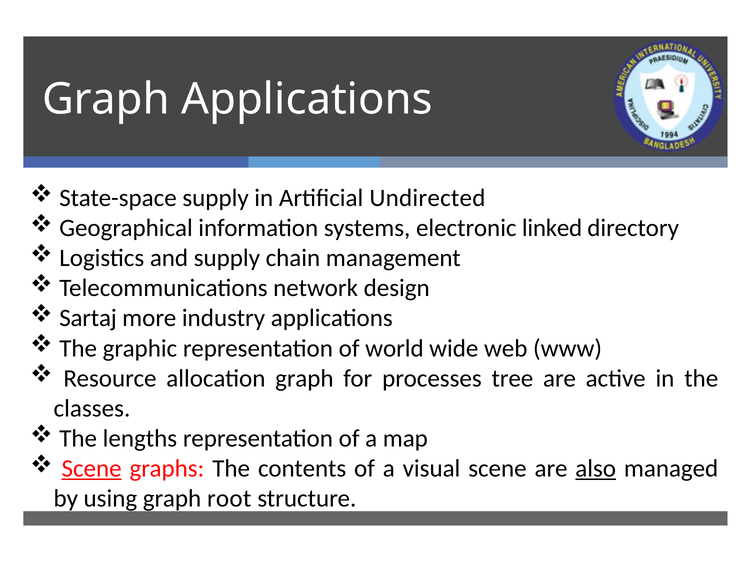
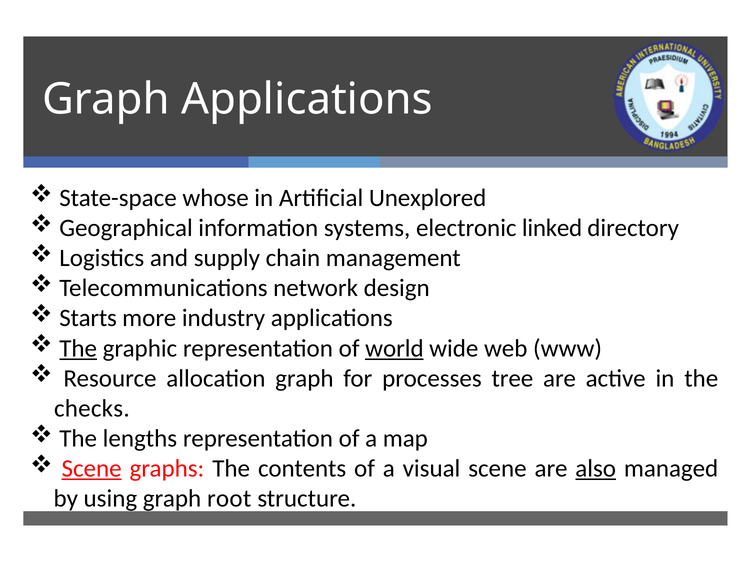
State-space supply: supply -> whose
Undirected: Undirected -> Unexplored
Sartaj: Sartaj -> Starts
The at (78, 348) underline: none -> present
world underline: none -> present
classes: classes -> checks
